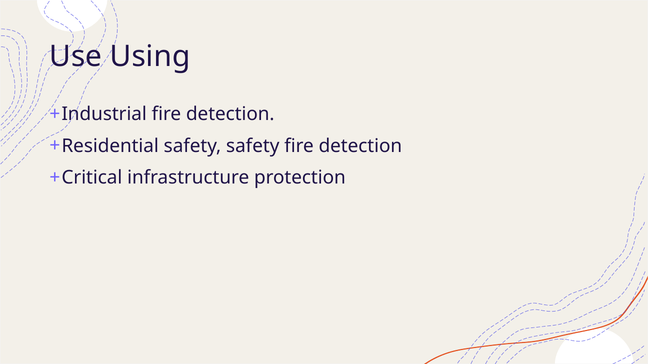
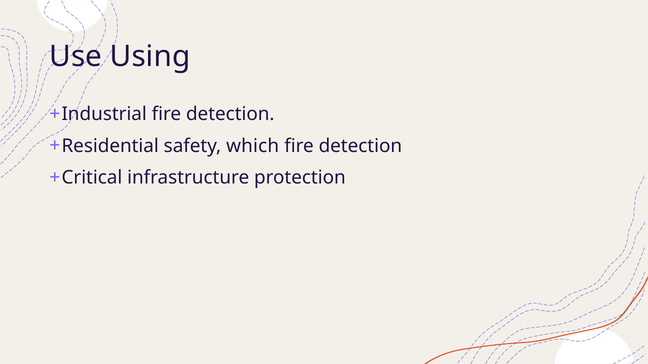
safety safety: safety -> which
